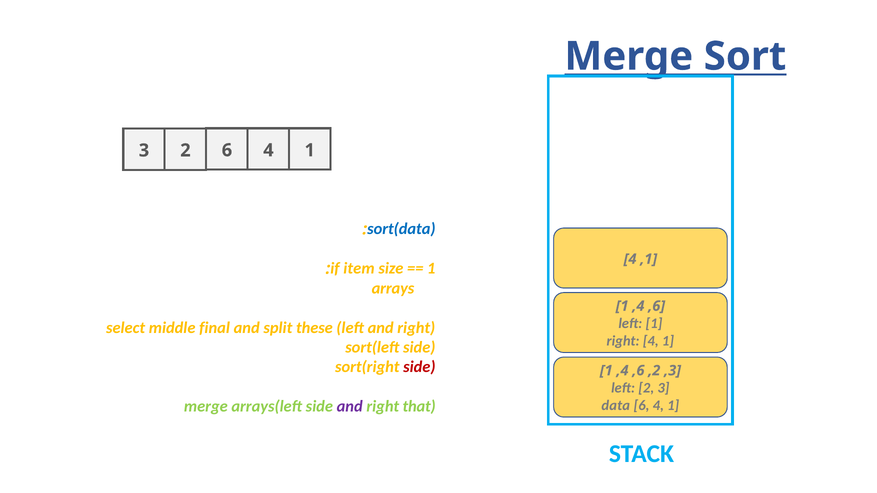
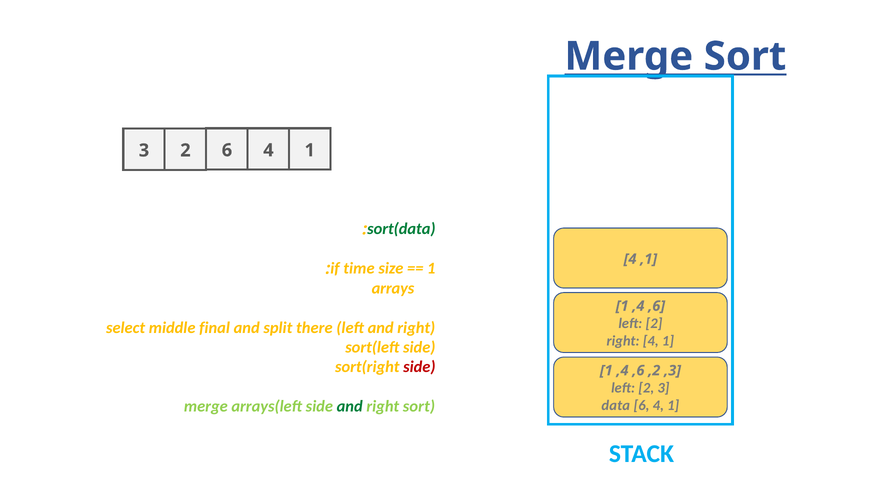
sort(data colour: blue -> green
item: item -> time
1 at (654, 324): 1 -> 2
these: these -> there
and at (350, 407) colour: purple -> green
right that: that -> sort
